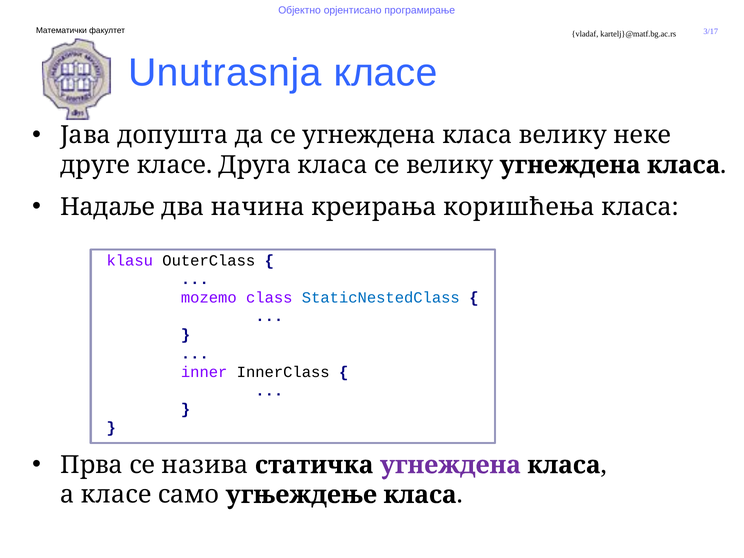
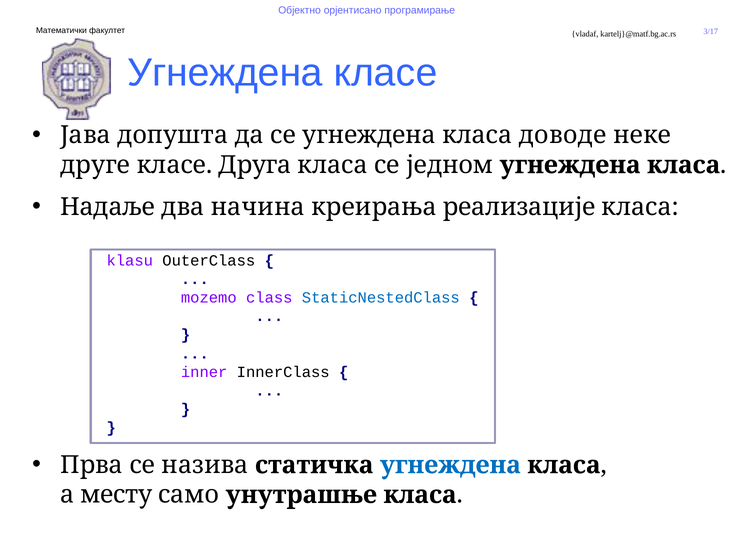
Unutrasnja at (225, 73): Unutrasnja -> Угнеждена
класа велику: велику -> доводе
се велику: велику -> једном
коришћења: коришћења -> реализације
угнеждена at (451, 465) colour: purple -> blue
а класе: класе -> месту
угњеждење: угњеждење -> унутрашње
